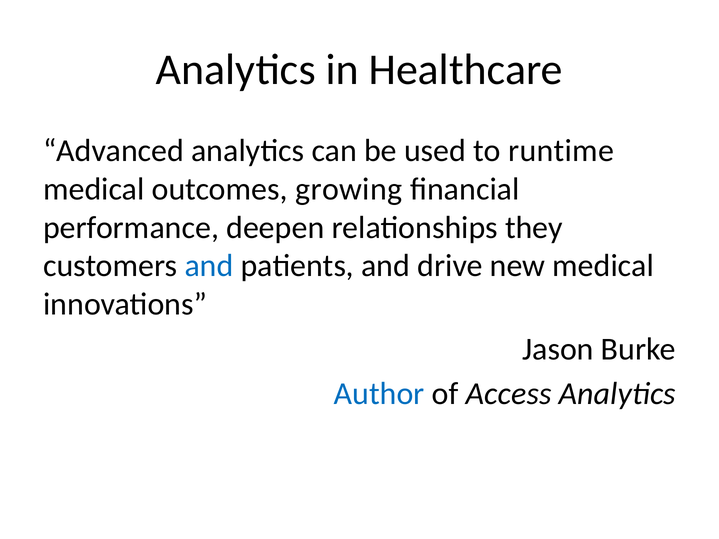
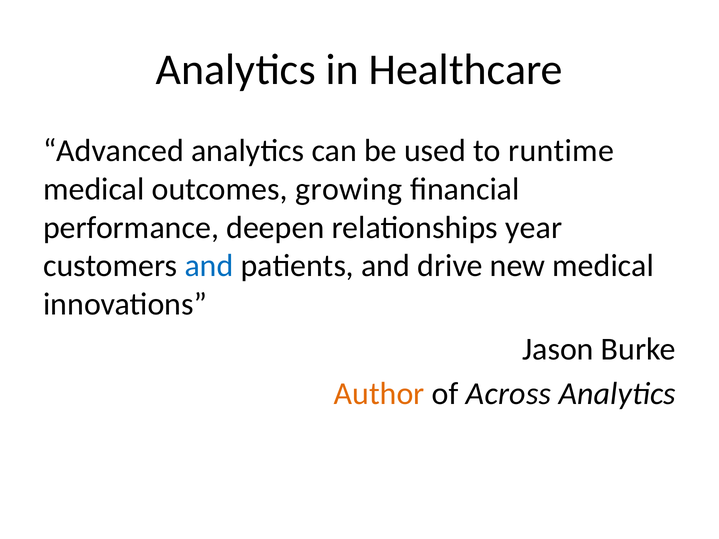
they: they -> year
Author colour: blue -> orange
Access: Access -> Across
